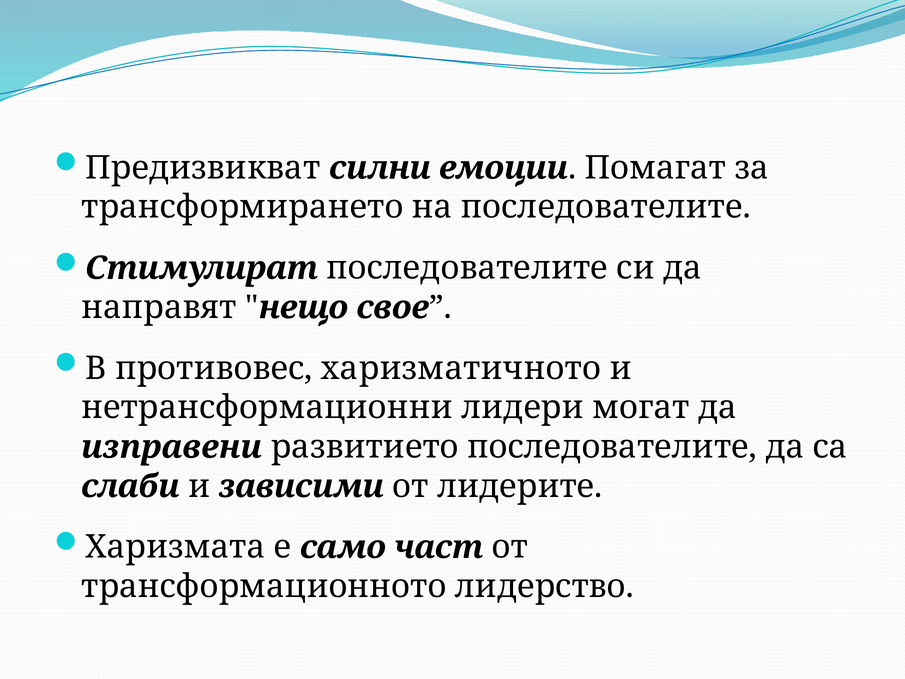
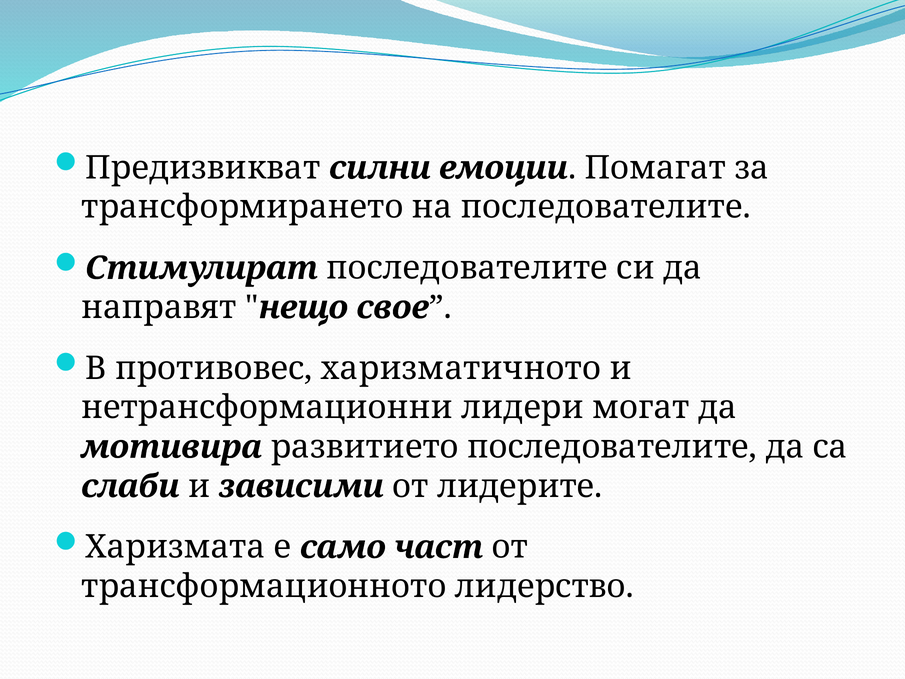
изправени: изправени -> мотивира
